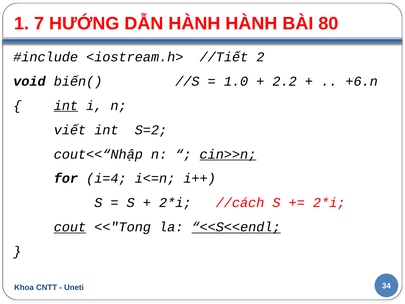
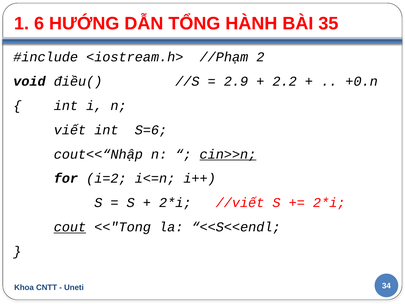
7: 7 -> 6
DẪN HÀNH: HÀNH -> TỔNG
80: 80 -> 35
//Tiết: //Tiết -> //Phạm
biến(: biến( -> điều(
1.0: 1.0 -> 2.9
+6.n: +6.n -> +0.n
int at (66, 106) underline: present -> none
S=2: S=2 -> S=6
i=4: i=4 -> i=2
//cách: //cách -> //viết
<<S<<endl underline: present -> none
